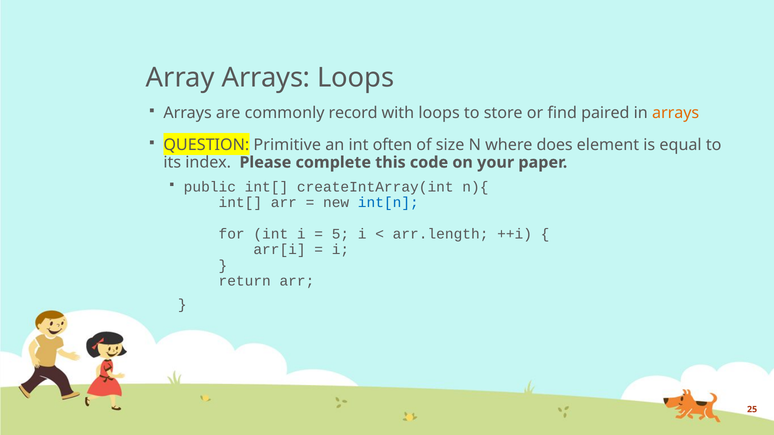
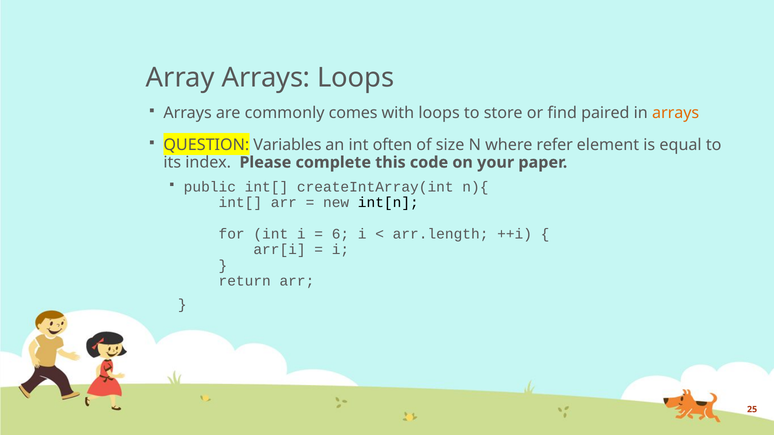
record: record -> comes
Primitive: Primitive -> Variables
does: does -> refer
int[n colour: blue -> black
5: 5 -> 6
